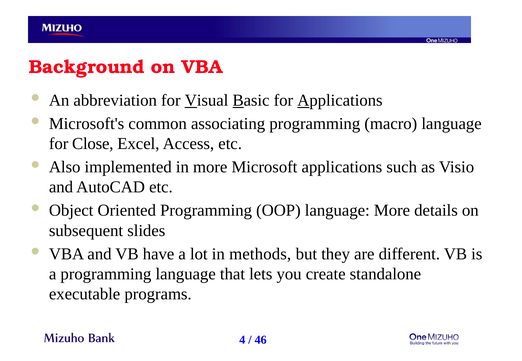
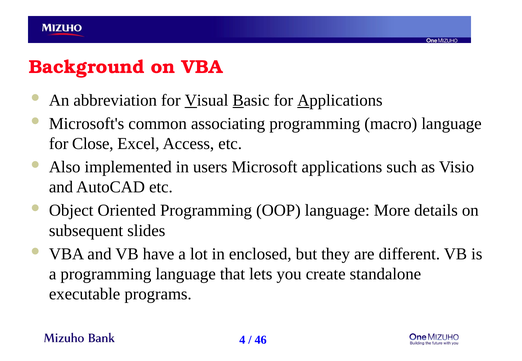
in more: more -> users
methods: methods -> enclosed
